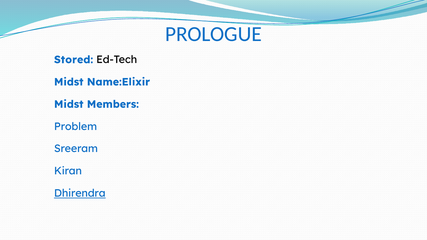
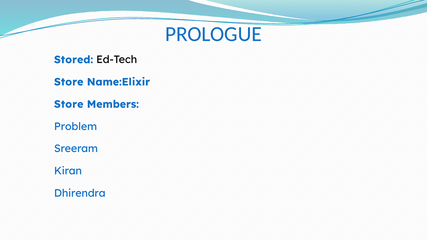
Midst at (69, 82): Midst -> Store
Midst at (69, 104): Midst -> Store
Dhirendra underline: present -> none
